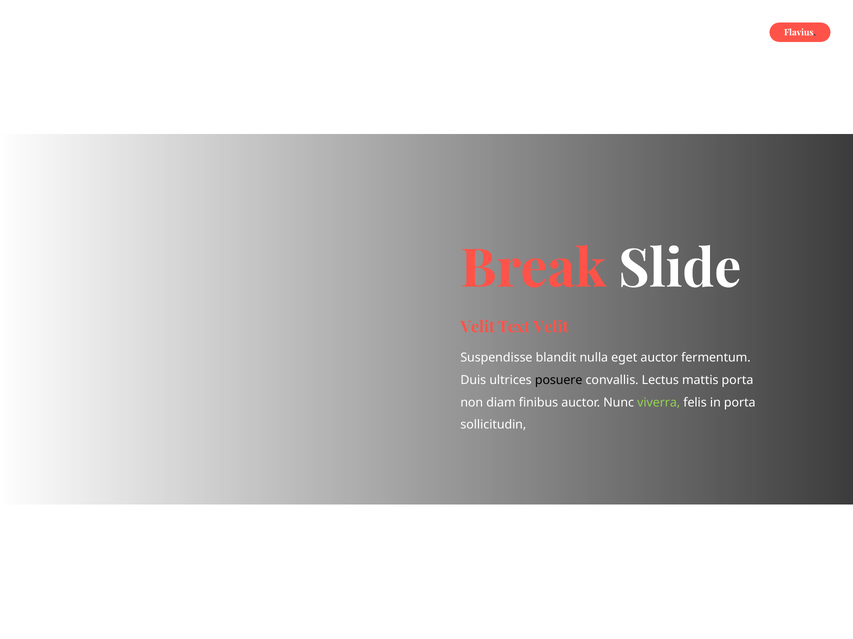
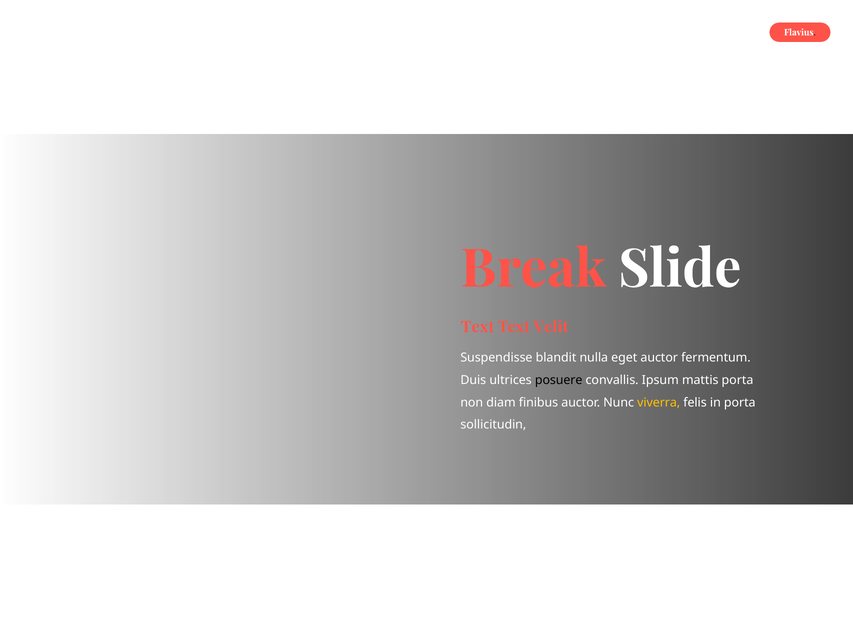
Velit at (478, 327): Velit -> Text
Lectus: Lectus -> Ipsum
viverra colour: light green -> yellow
